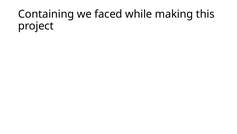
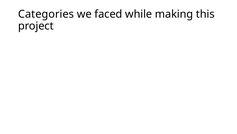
Containing: Containing -> Categories
